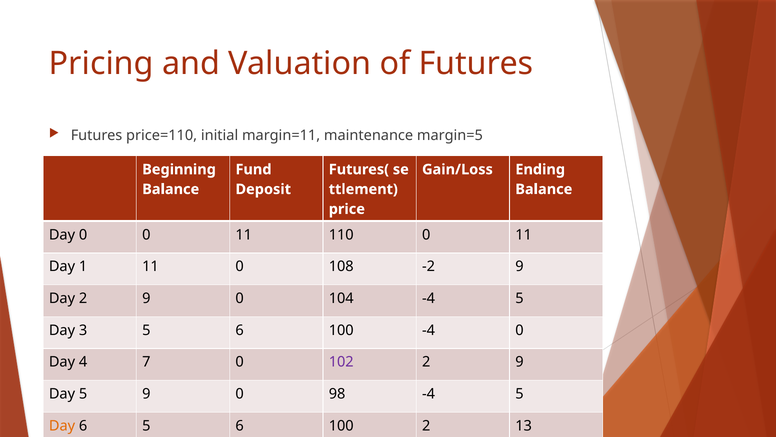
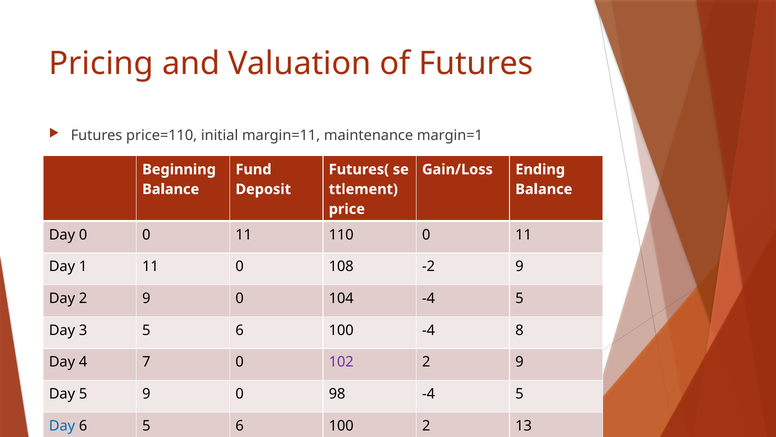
margin=5: margin=5 -> margin=1
-4 0: 0 -> 8
Day at (62, 425) colour: orange -> blue
